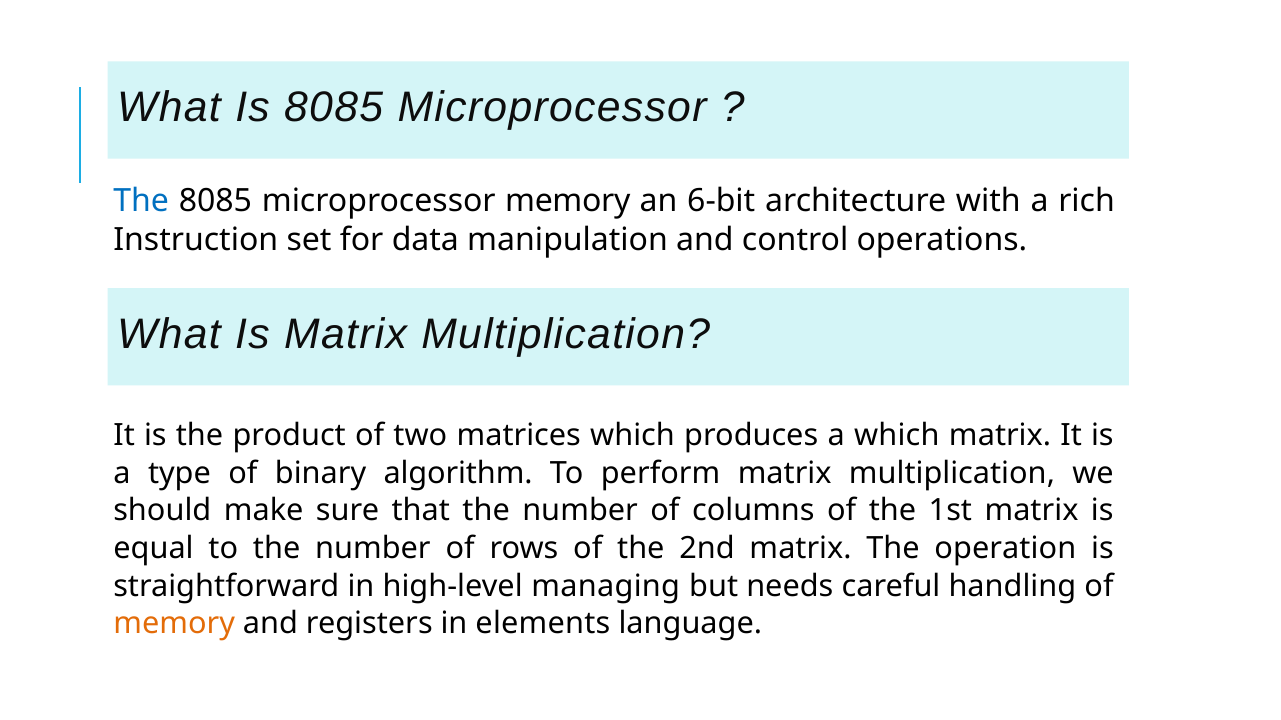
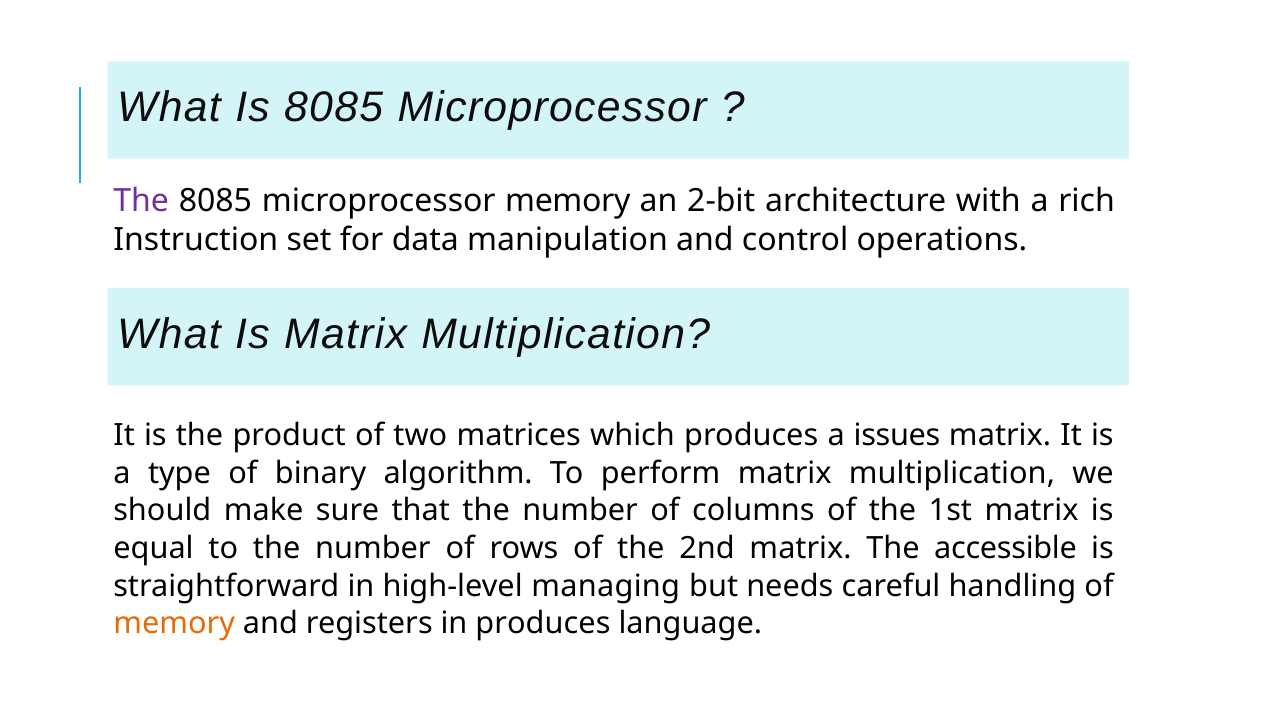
The at (141, 201) colour: blue -> purple
6-bit: 6-bit -> 2-bit
a which: which -> issues
operation: operation -> accessible
in elements: elements -> produces
